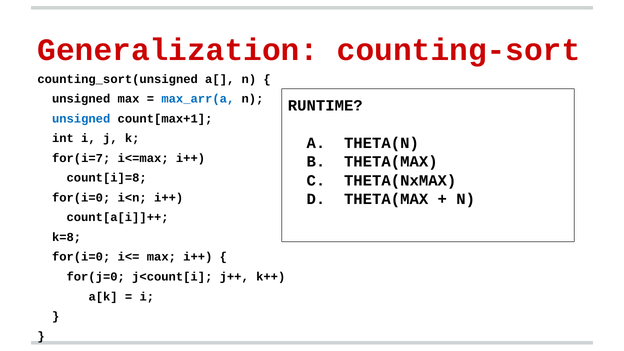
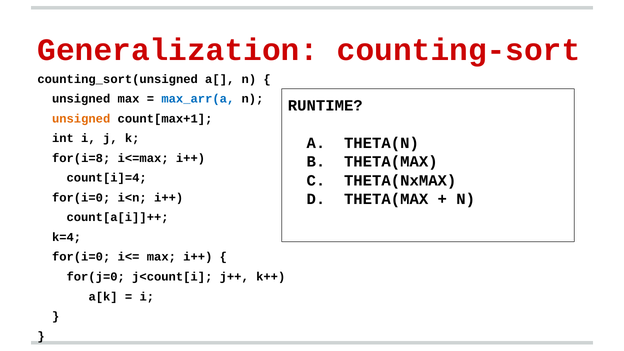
unsigned at (81, 119) colour: blue -> orange
for(i=7: for(i=7 -> for(i=8
count[i]=8: count[i]=8 -> count[i]=4
k=8: k=8 -> k=4
